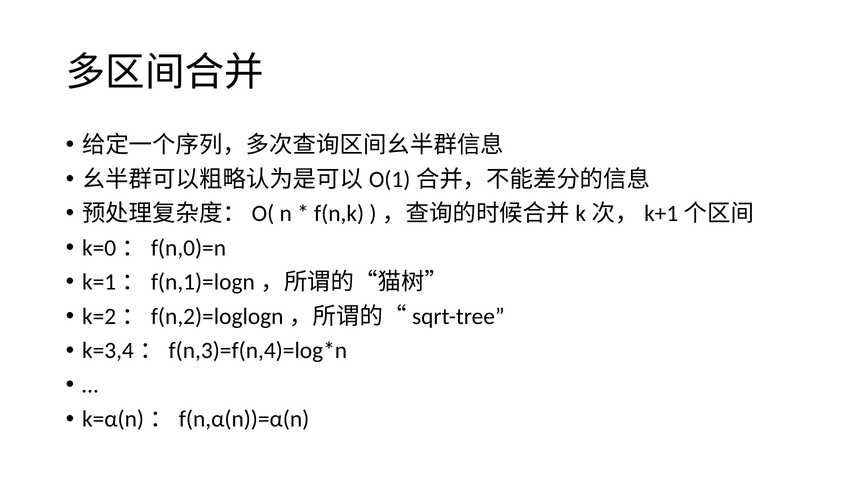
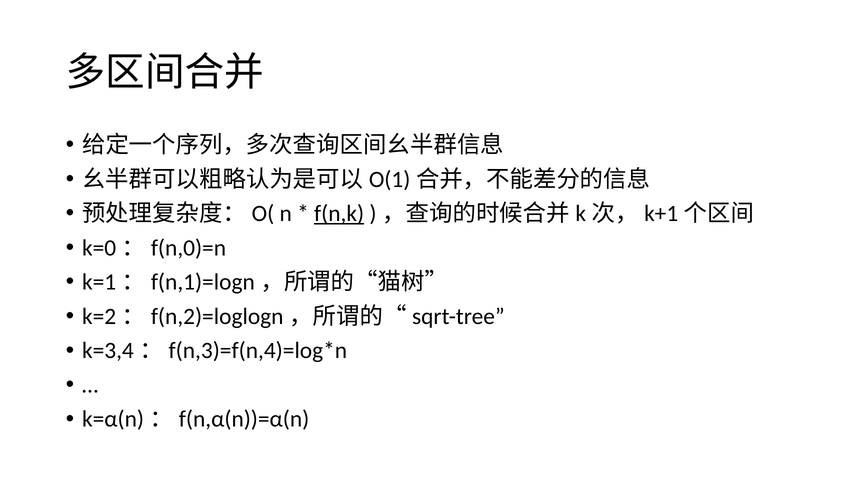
f(n,k underline: none -> present
